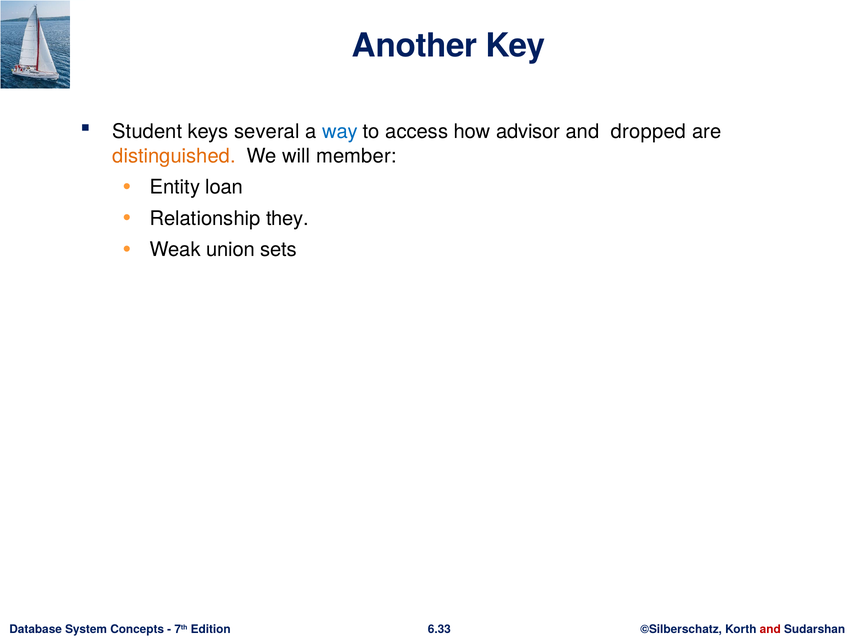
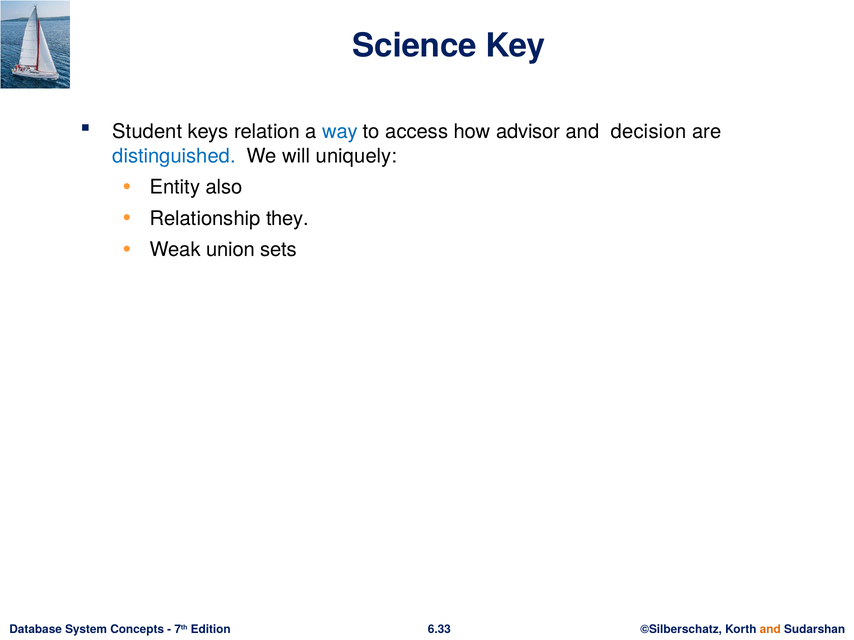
Another: Another -> Science
several: several -> relation
dropped: dropped -> decision
distinguished colour: orange -> blue
member: member -> uniquely
loan: loan -> also
and at (770, 630) colour: red -> orange
